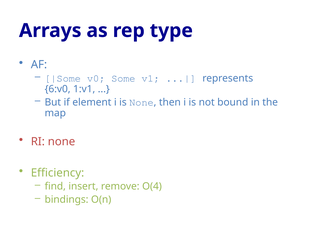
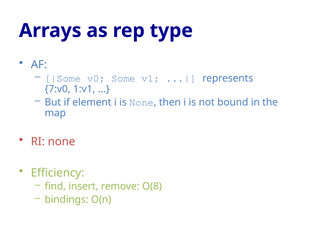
6:v0: 6:v0 -> 7:v0
O(4: O(4 -> O(8
